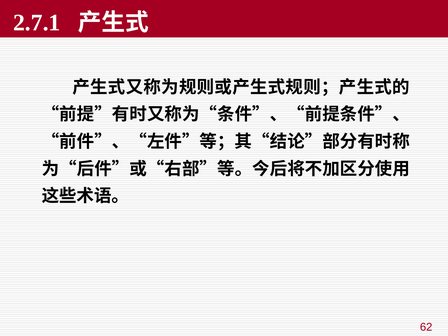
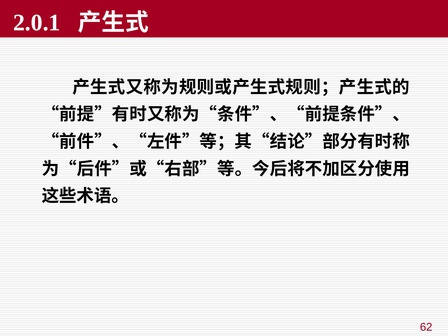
2.7.1: 2.7.1 -> 2.0.1
